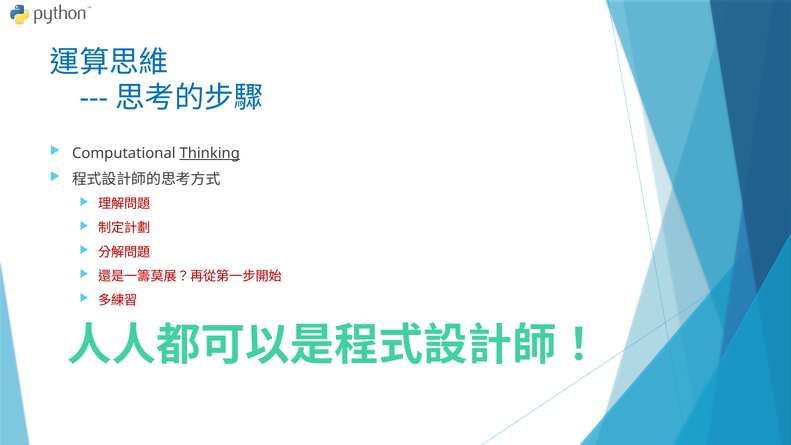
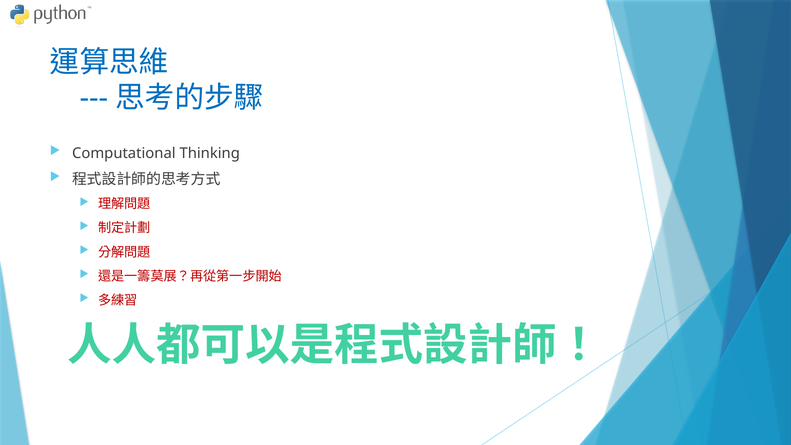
Thinking underline: present -> none
